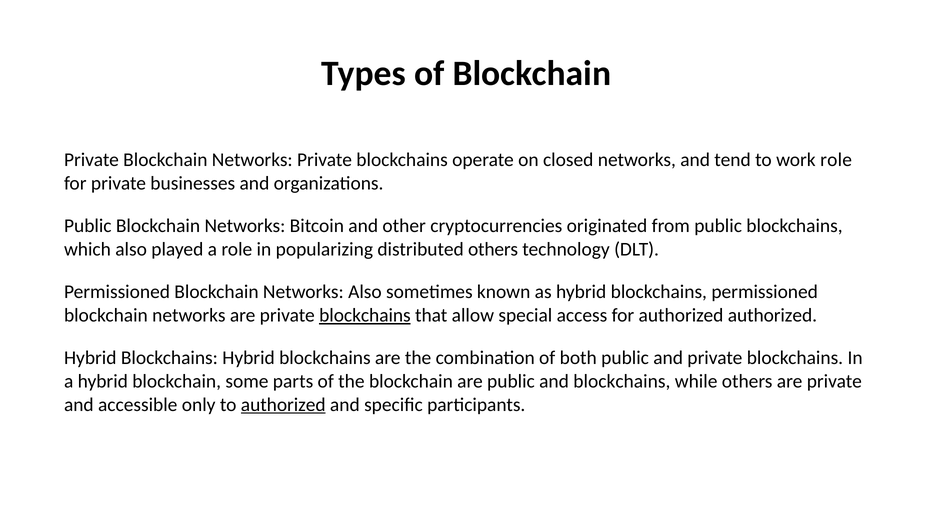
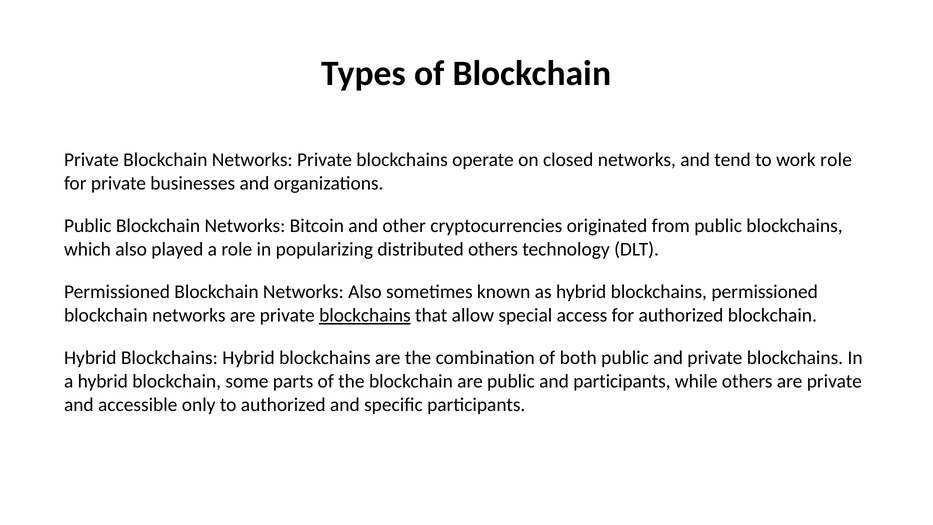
authorized authorized: authorized -> blockchain
and blockchains: blockchains -> participants
authorized at (283, 405) underline: present -> none
